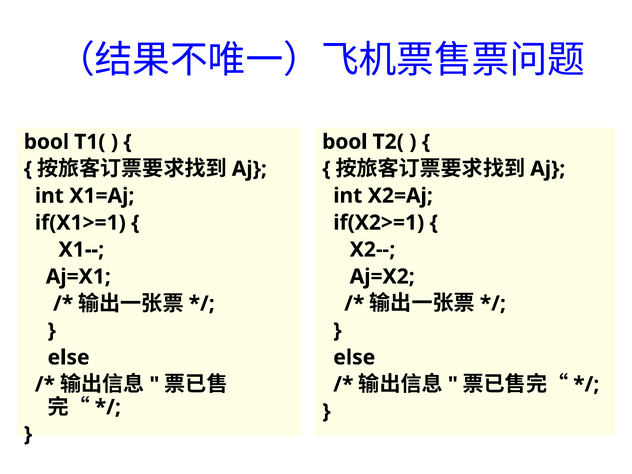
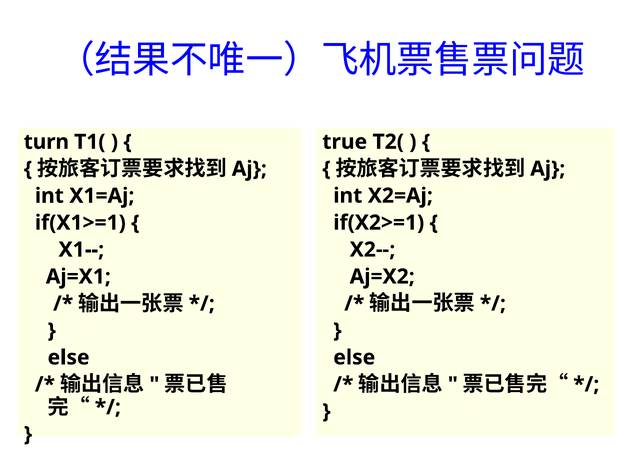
bool at (345, 142): bool -> true
bool at (46, 142): bool -> turn
